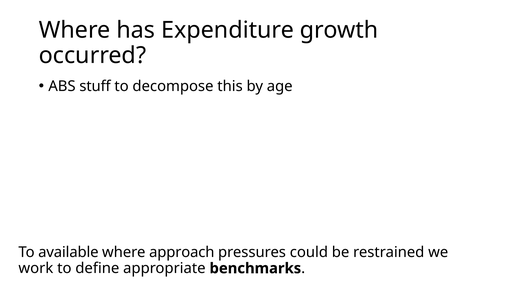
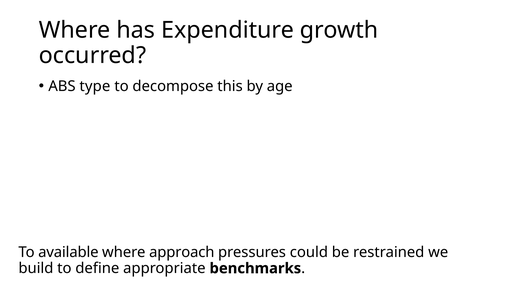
stuff: stuff -> type
work: work -> build
